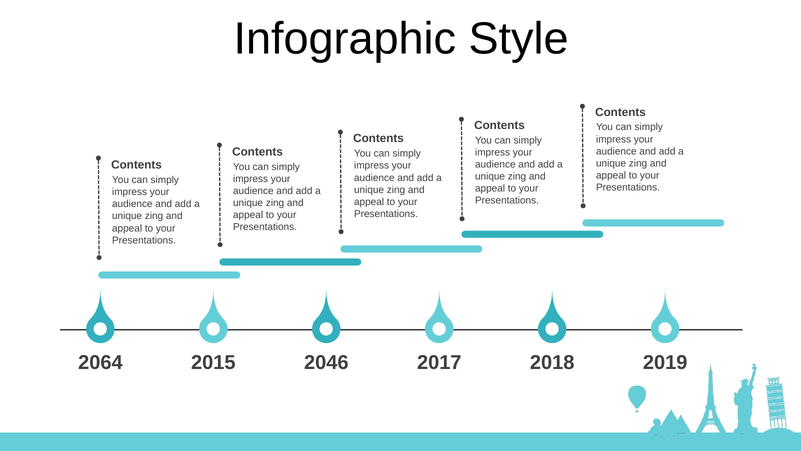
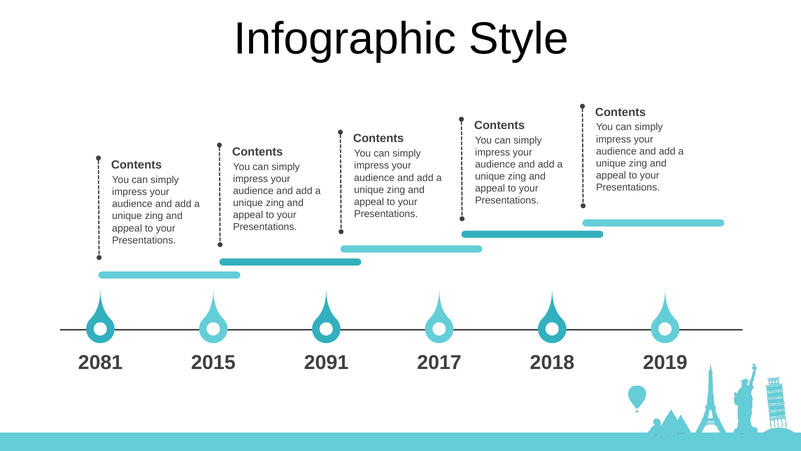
2064: 2064 -> 2081
2046: 2046 -> 2091
